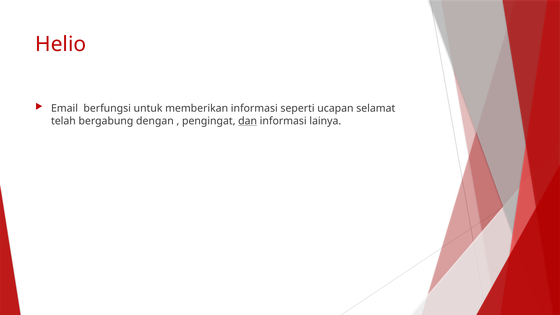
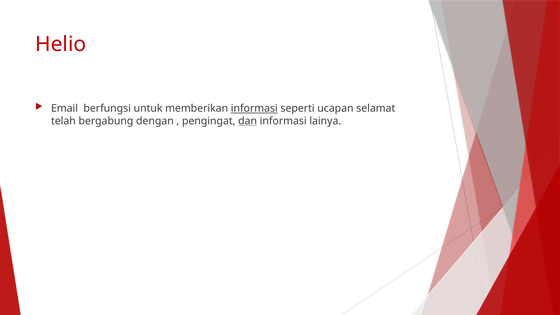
informasi at (254, 108) underline: none -> present
